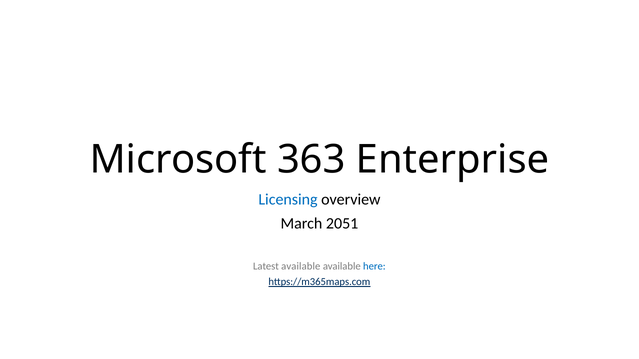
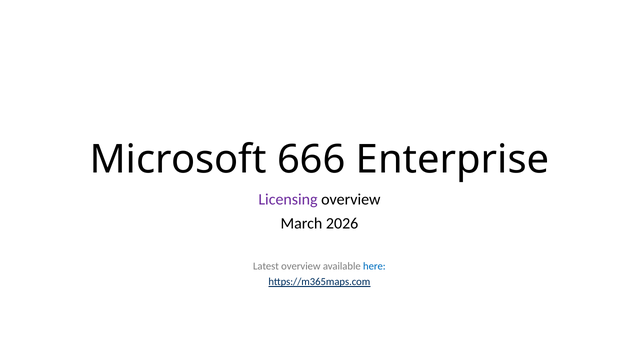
363: 363 -> 666
Licensing colour: blue -> purple
2051: 2051 -> 2026
Latest available: available -> overview
